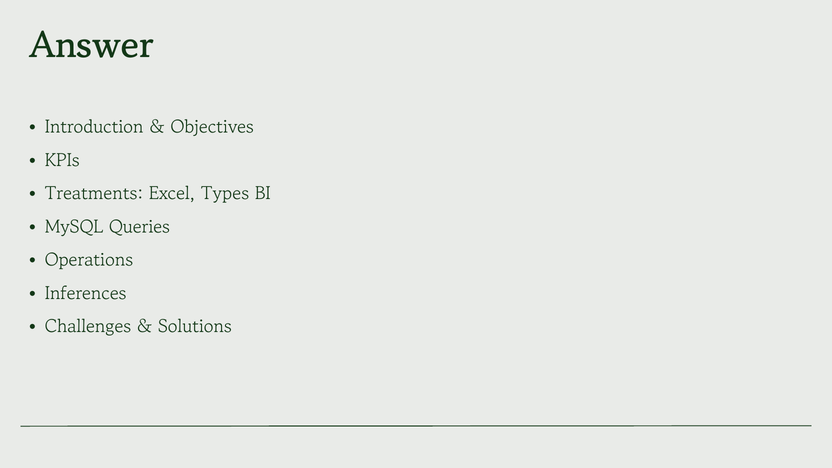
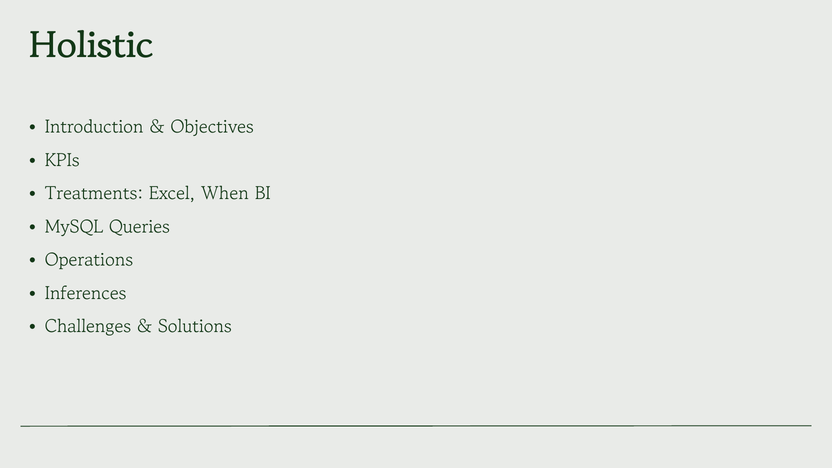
Answer: Answer -> Holistic
Types: Types -> When
